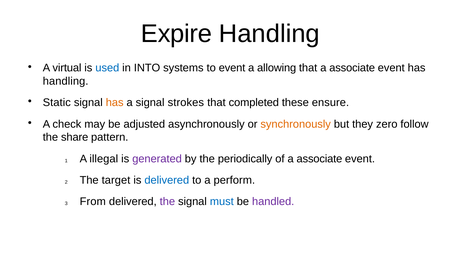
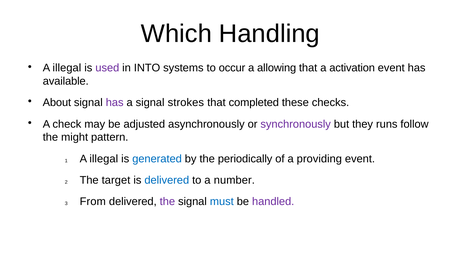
Expire: Expire -> Which
virtual at (67, 68): virtual -> illegal
used colour: blue -> purple
to event: event -> occur
that a associate: associate -> activation
handling at (66, 81): handling -> available
Static: Static -> About
has at (115, 103) colour: orange -> purple
ensure: ensure -> checks
synchronously colour: orange -> purple
zero: zero -> runs
share: share -> might
generated colour: purple -> blue
of a associate: associate -> providing
perform: perform -> number
